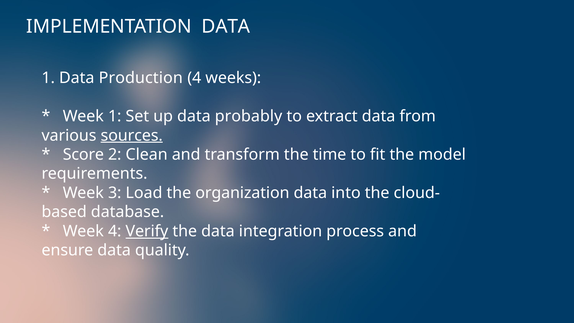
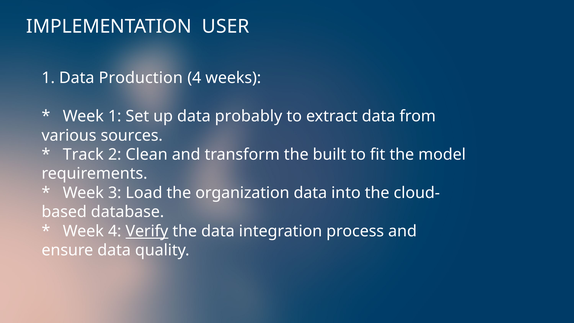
IMPLEMENTATION DATA: DATA -> USER
sources underline: present -> none
Score: Score -> Track
time: time -> built
